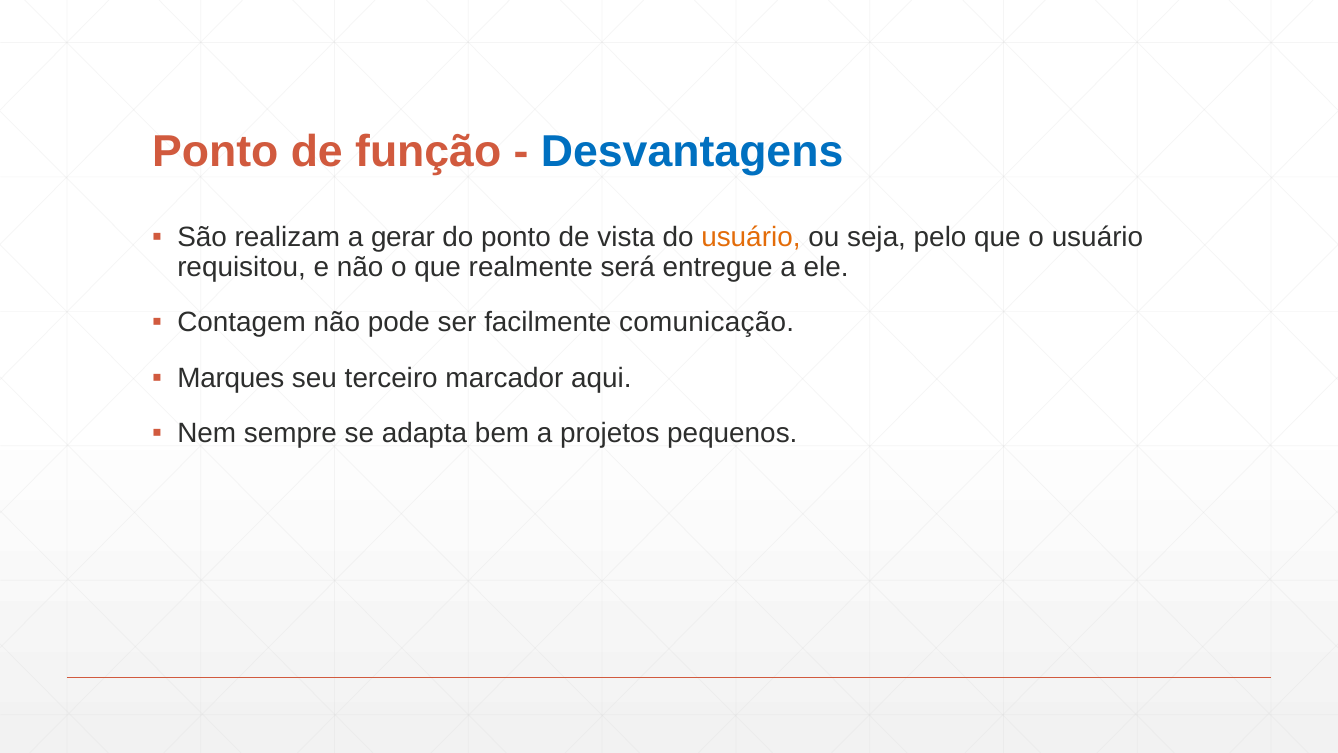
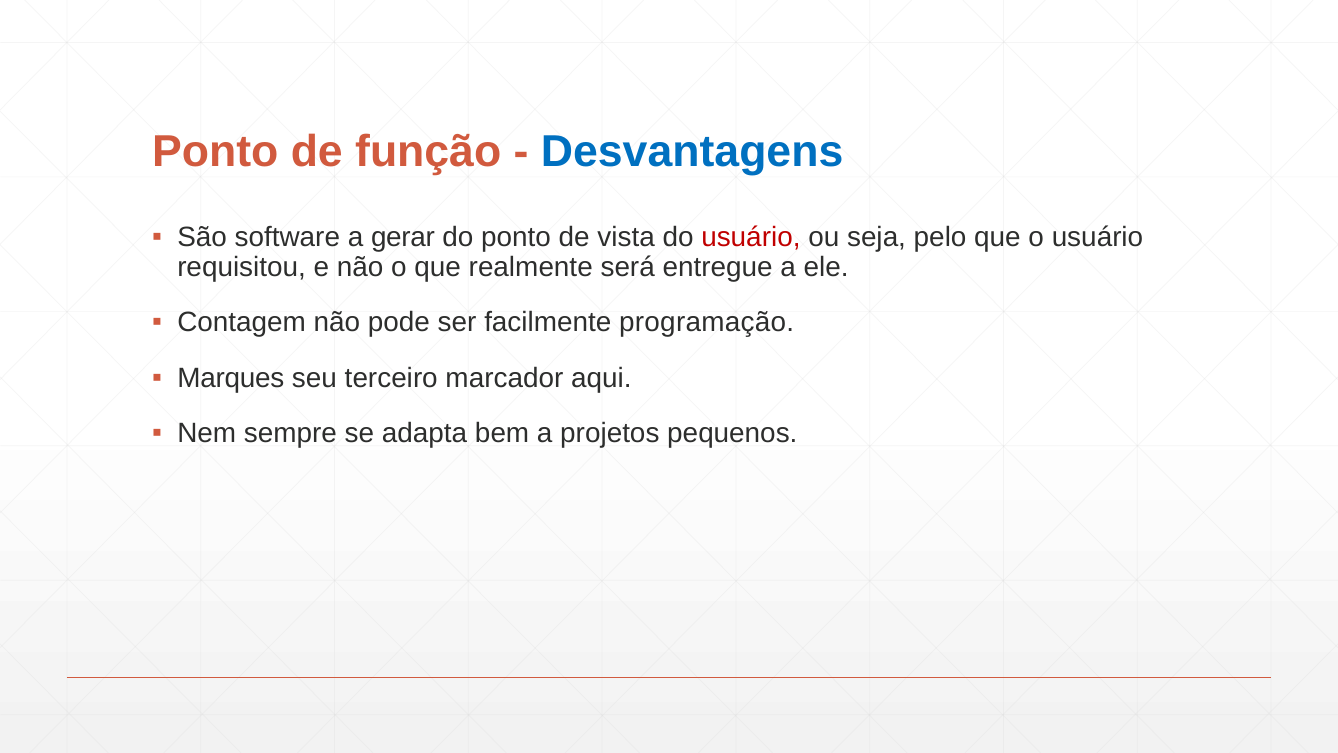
realizam: realizam -> software
usuário at (751, 237) colour: orange -> red
comunicação: comunicação -> programação
